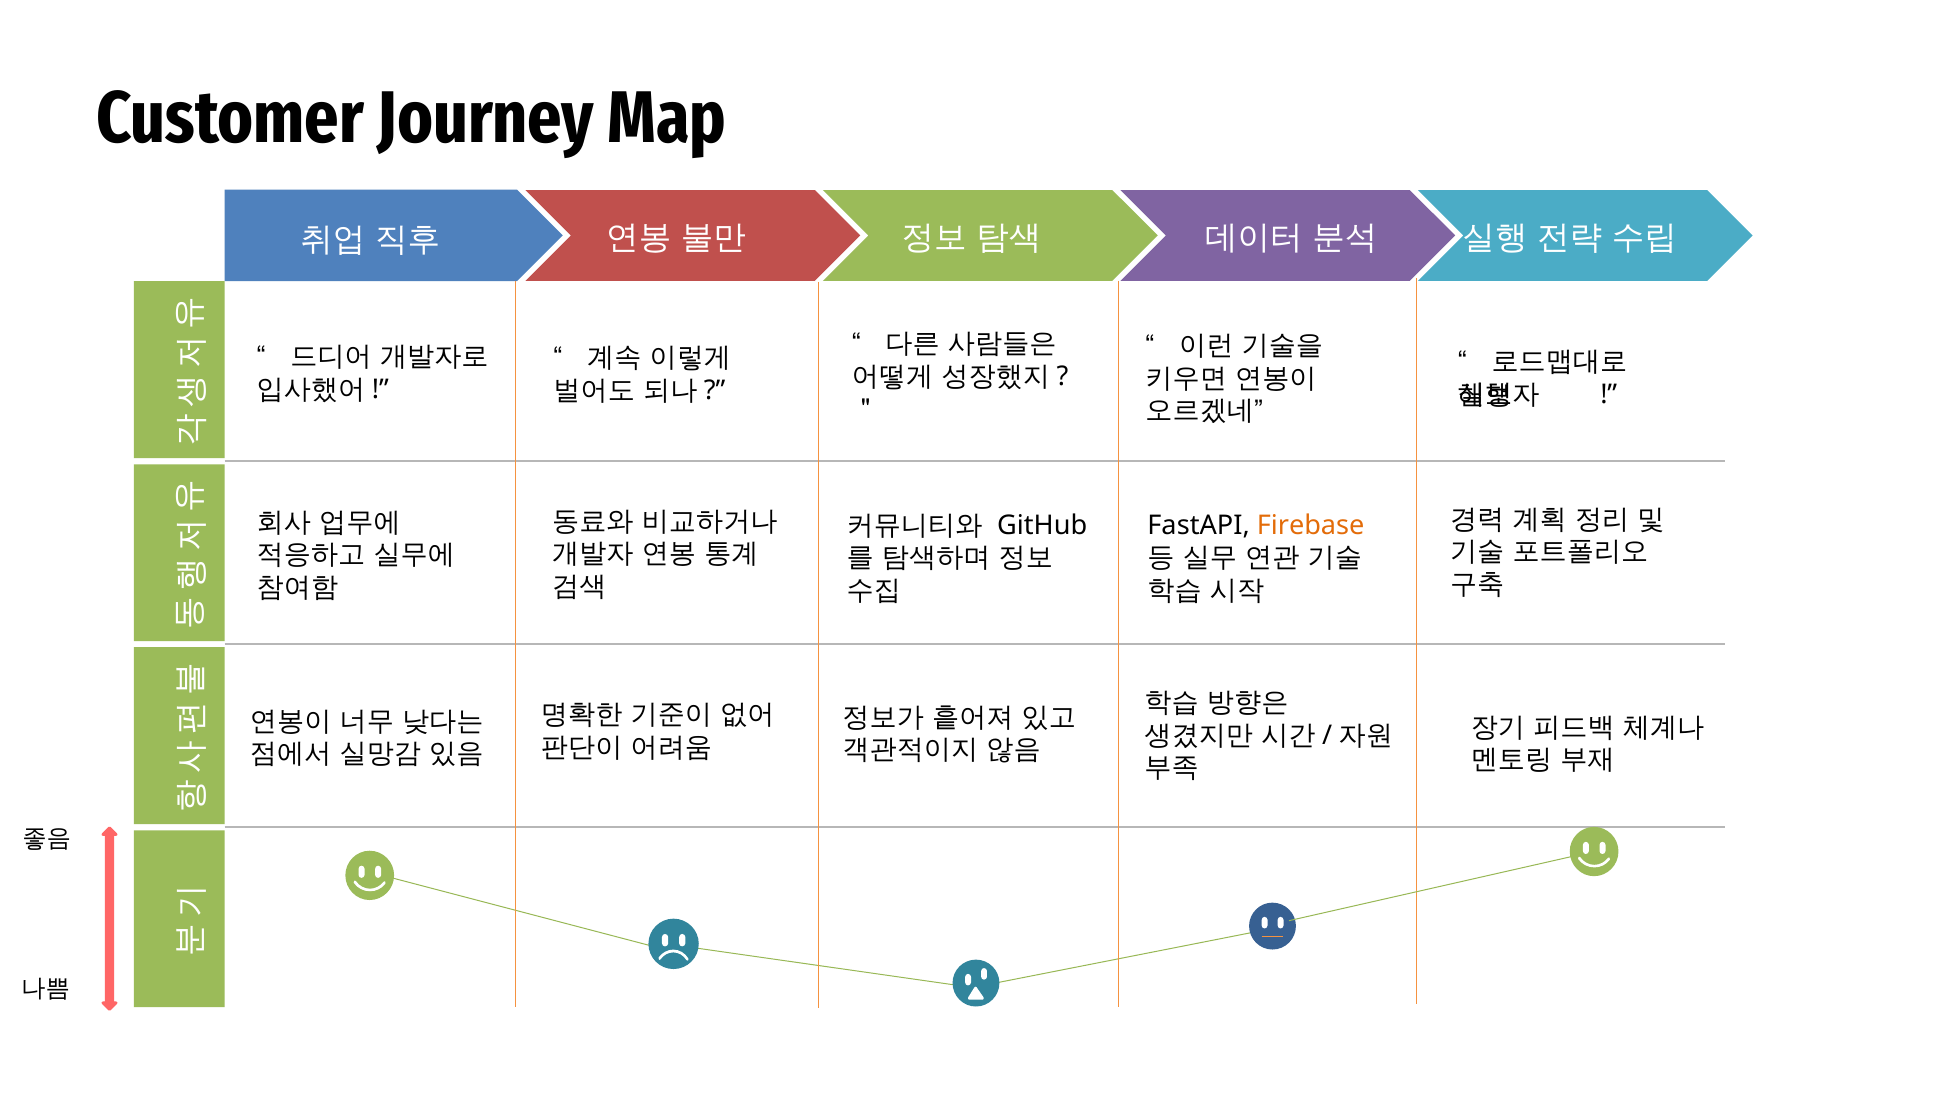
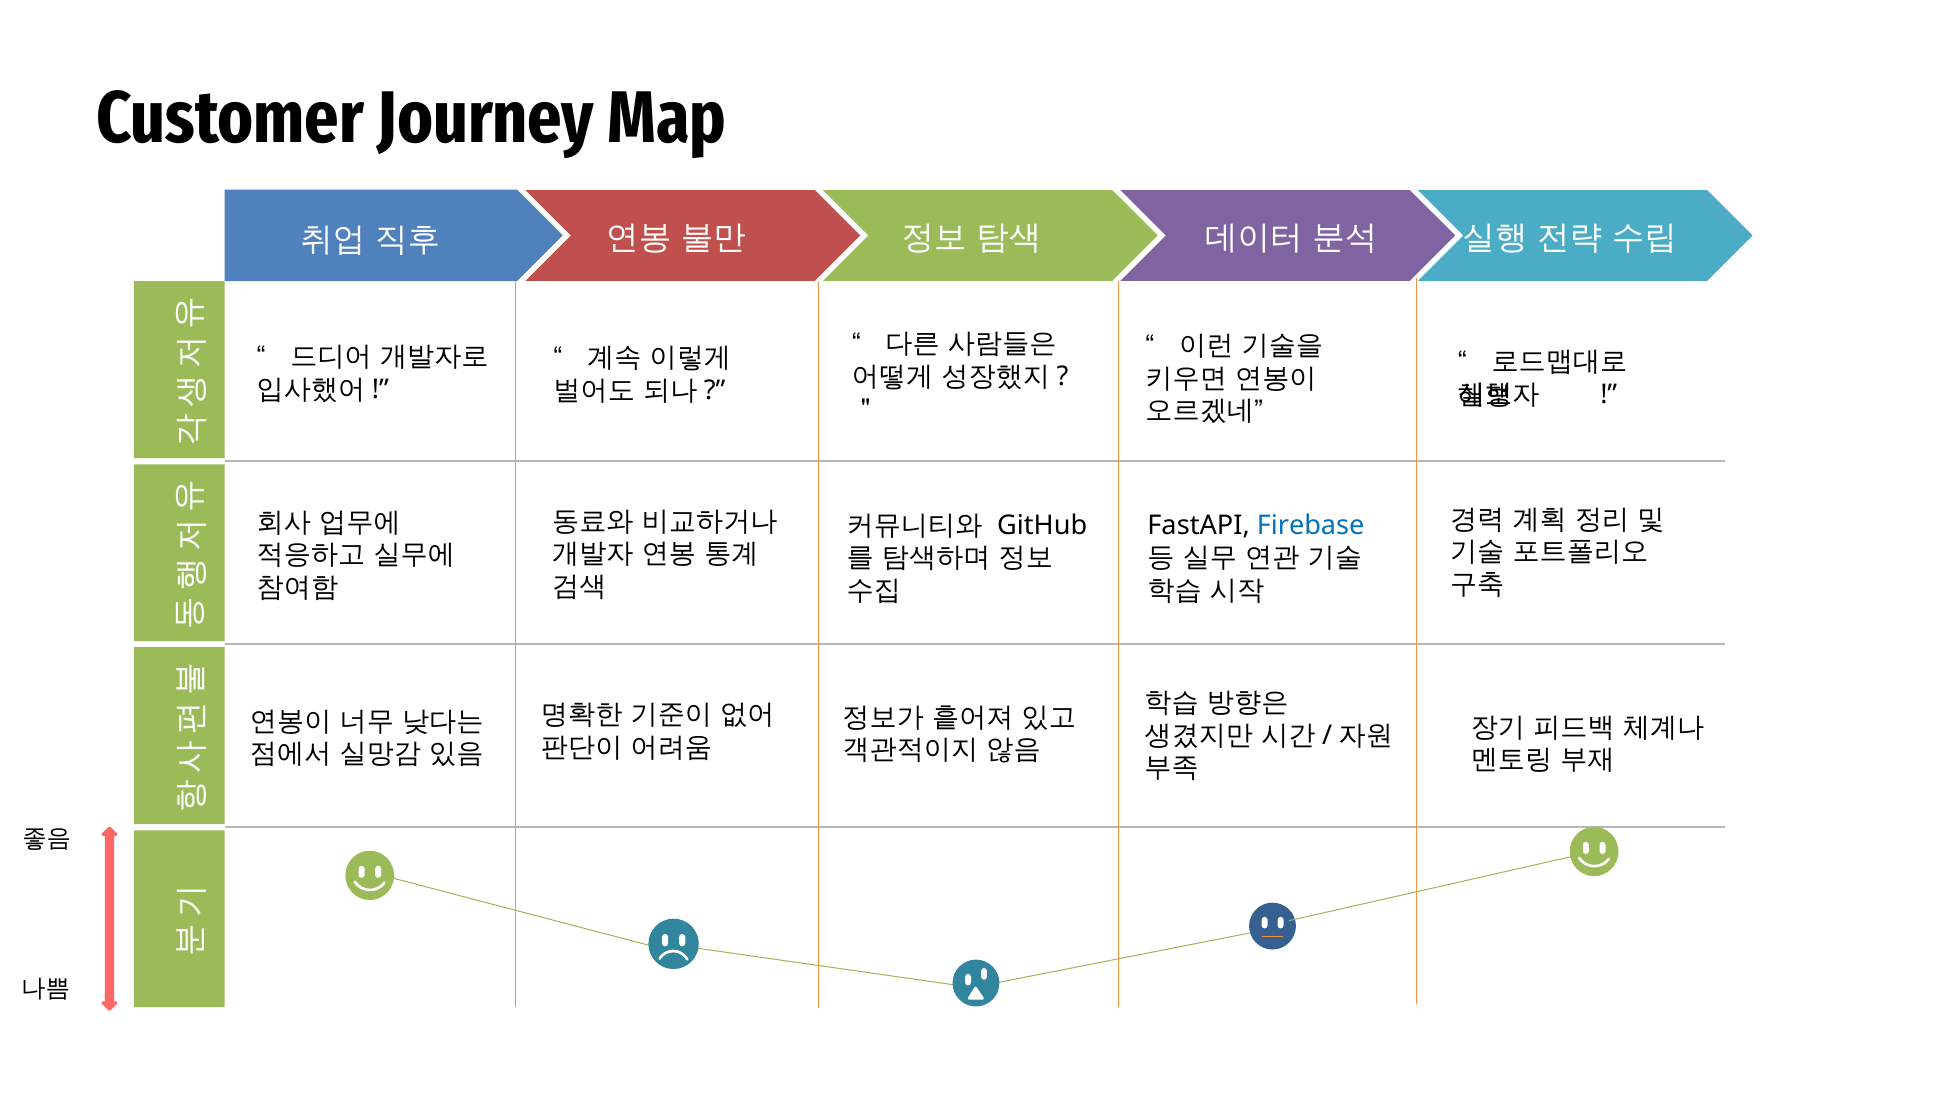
Firebase colour: orange -> blue
